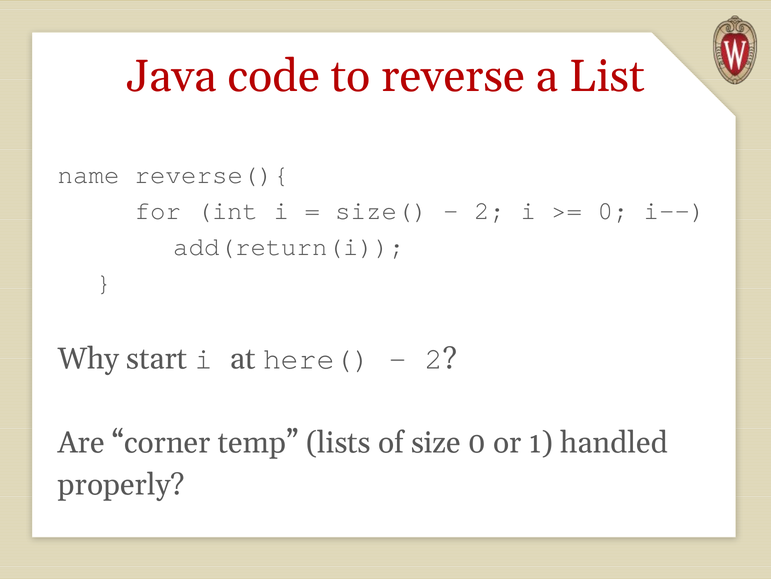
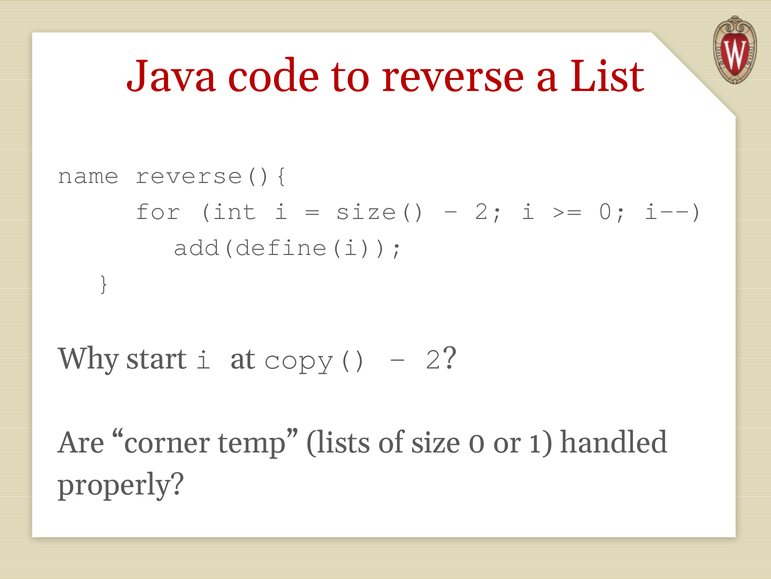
add(return(i: add(return(i -> add(define(i
here(: here( -> copy(
